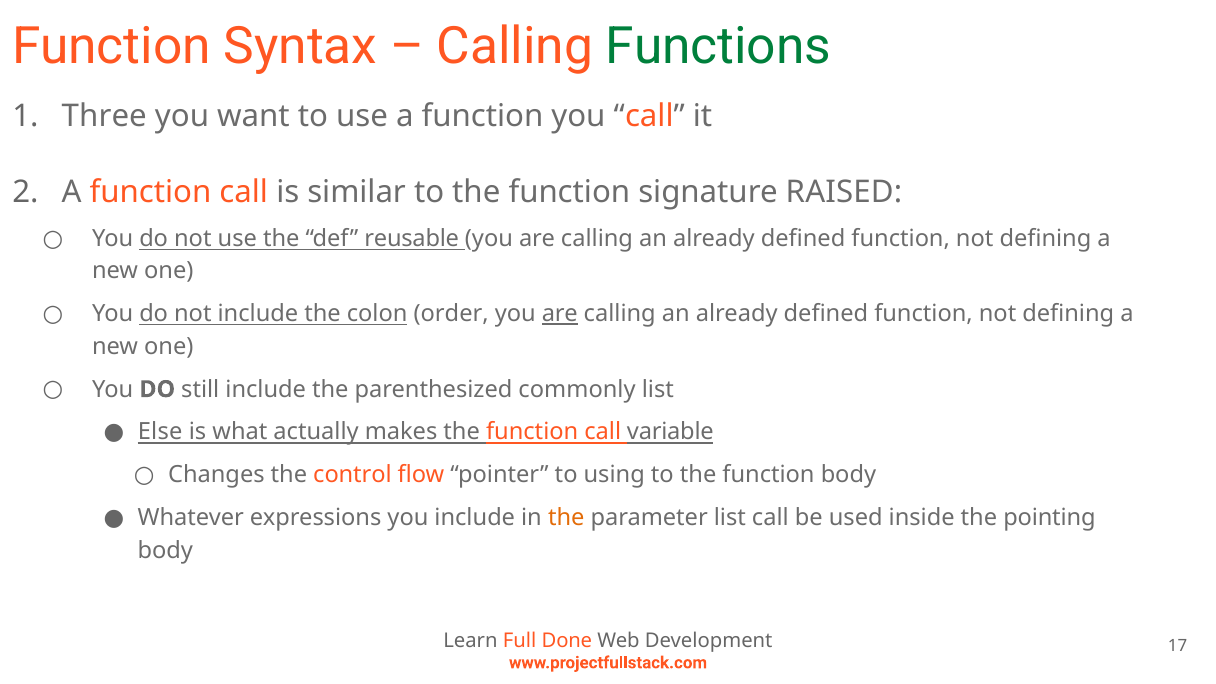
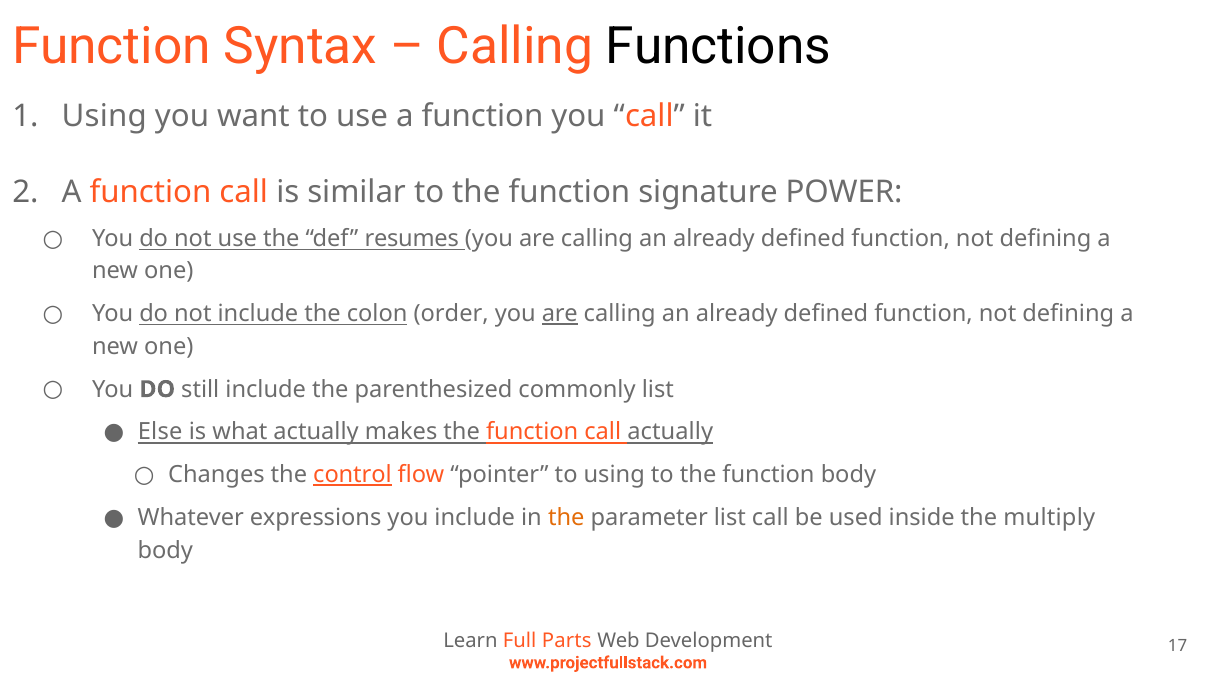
Functions colour: green -> black
Three at (104, 117): Three -> Using
RAISED: RAISED -> POWER
reusable: reusable -> resumes
call variable: variable -> actually
control underline: none -> present
pointing: pointing -> multiply
Done: Done -> Parts
